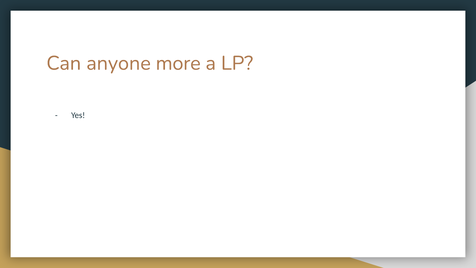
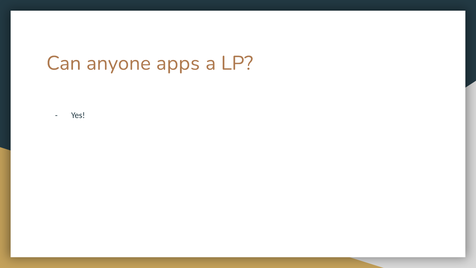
more: more -> apps
